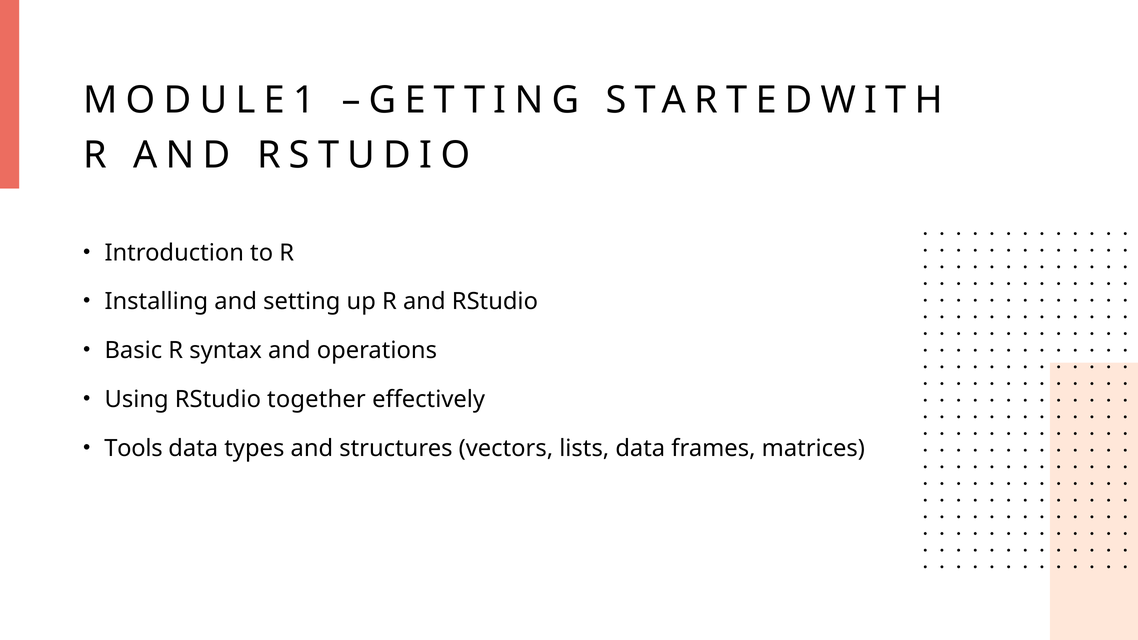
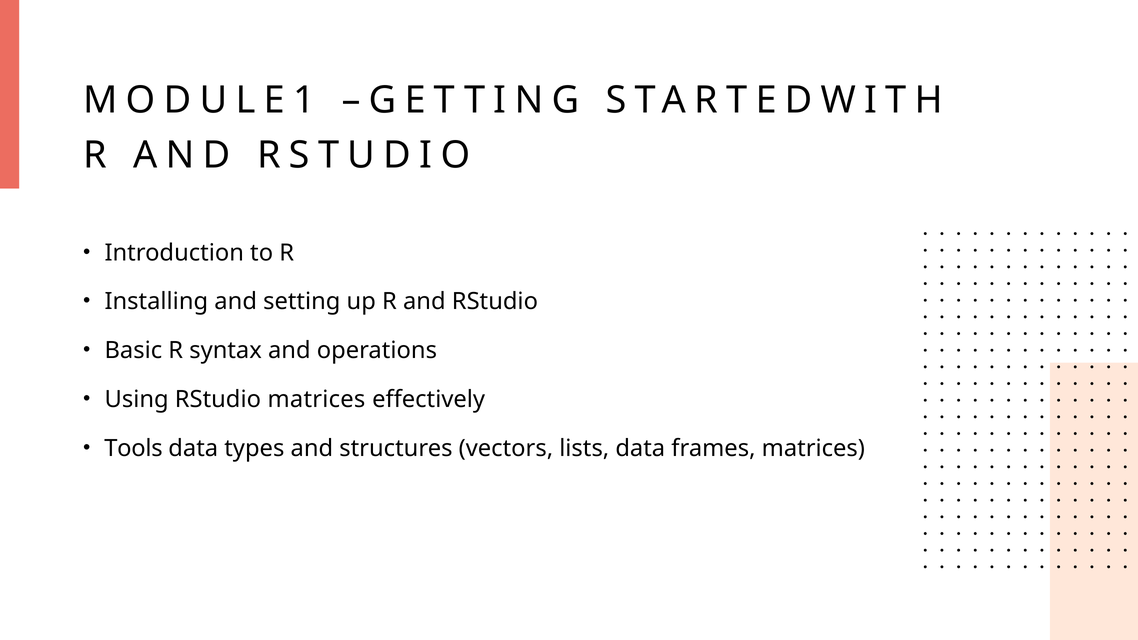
RStudio together: together -> matrices
